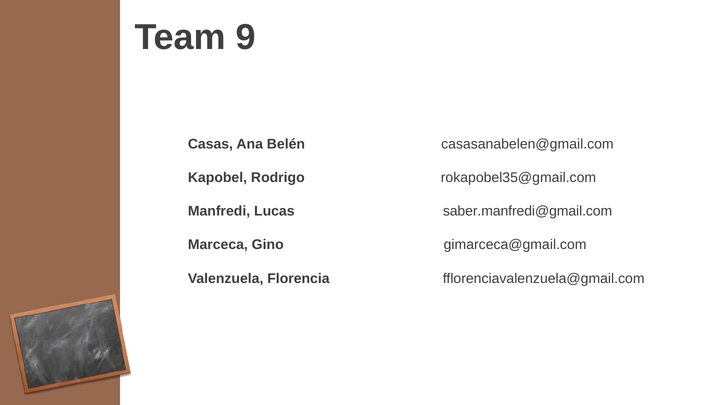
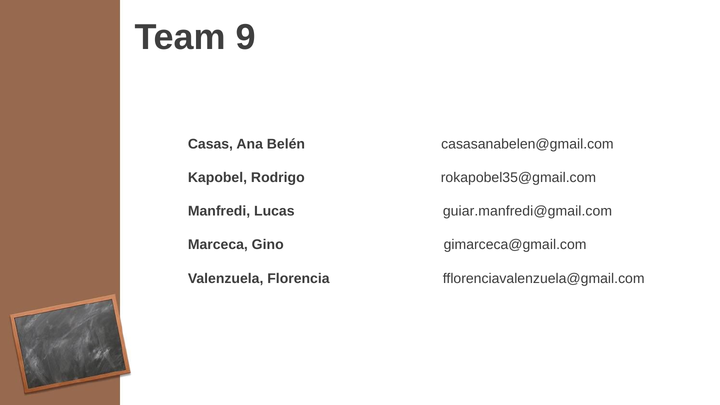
saber.manfredi@gmail.com: saber.manfredi@gmail.com -> guiar.manfredi@gmail.com
